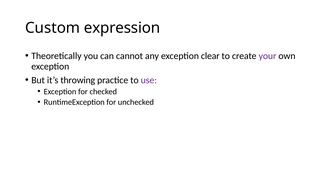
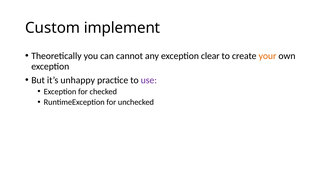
expression: expression -> implement
your colour: purple -> orange
throwing: throwing -> unhappy
